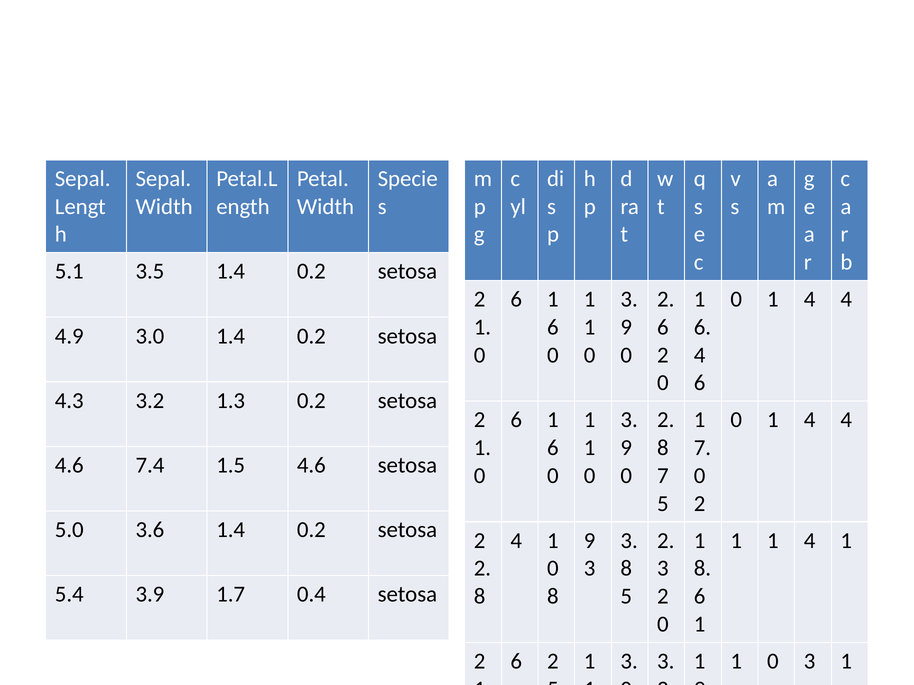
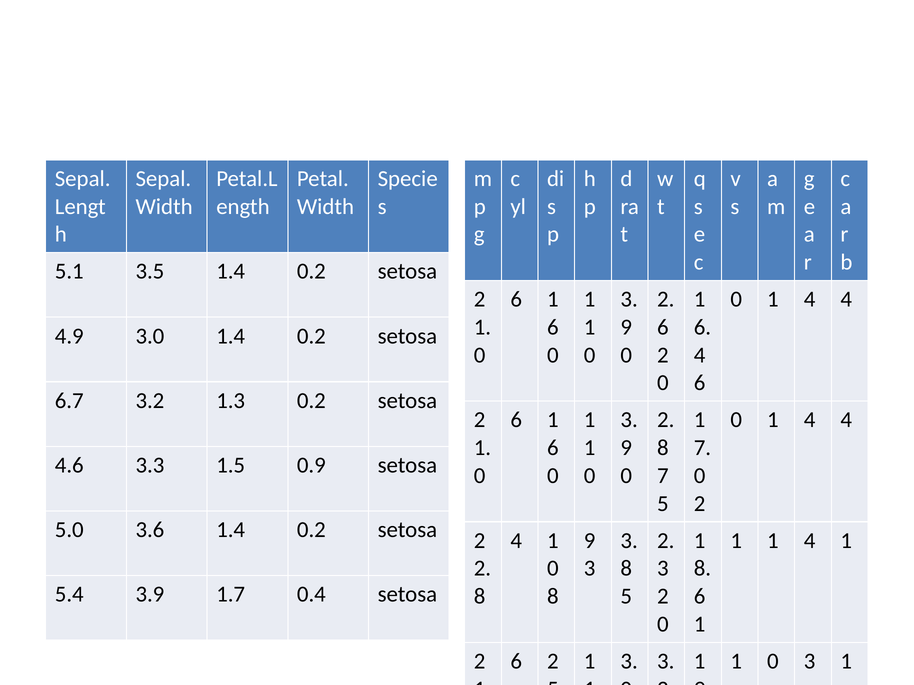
4.3: 4.3 -> 6.7
7.4: 7.4 -> 3.3
1.5 4.6: 4.6 -> 0.9
